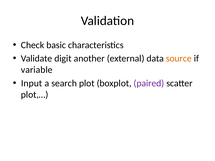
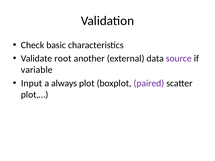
digit: digit -> root
source colour: orange -> purple
search: search -> always
